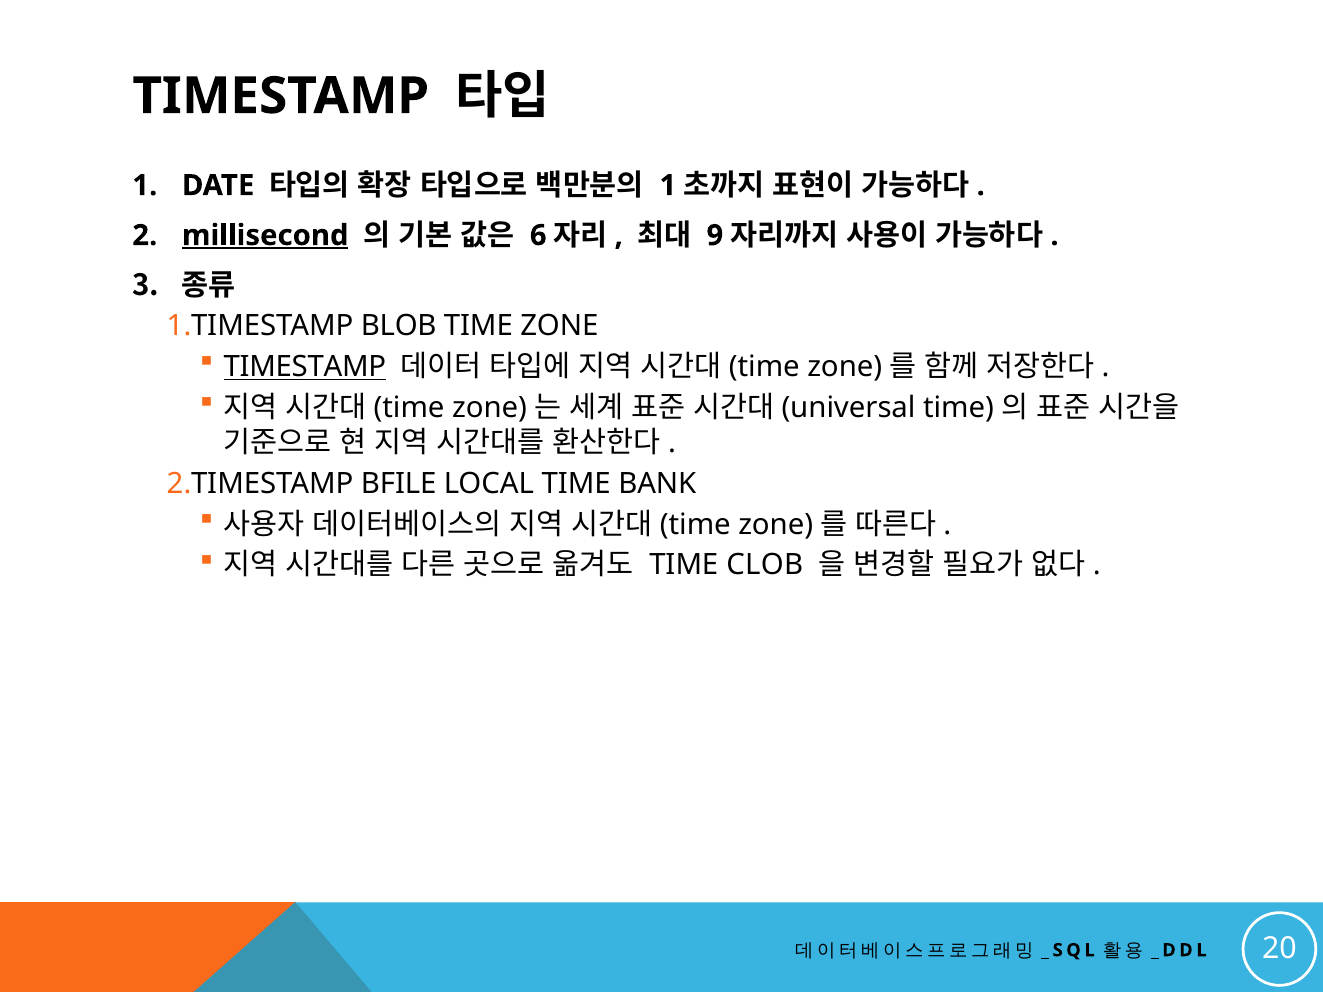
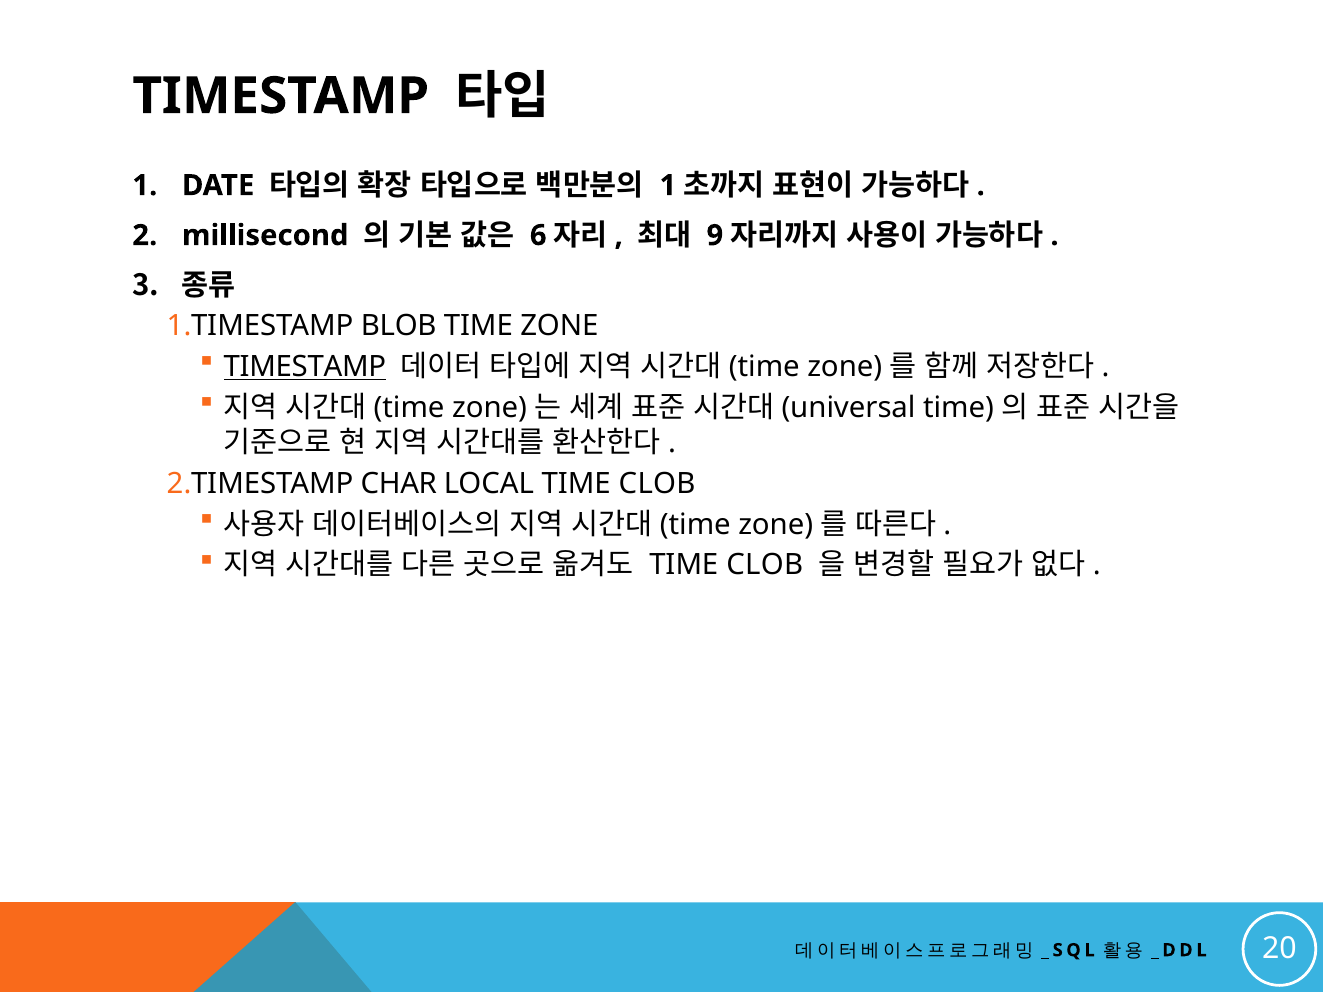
millisecond underline: present -> none
BFILE: BFILE -> CHAR
LOCAL TIME BANK: BANK -> CLOB
